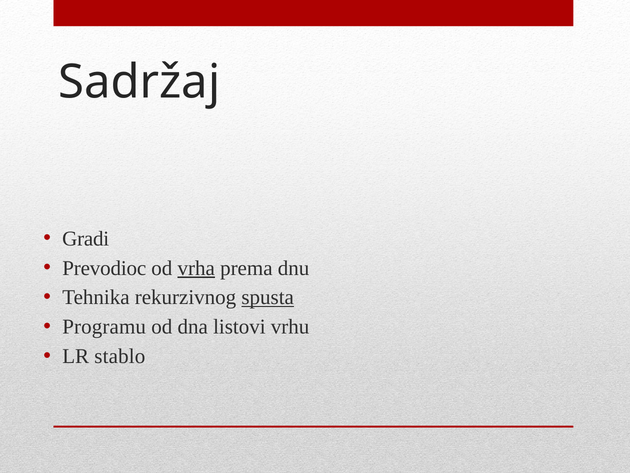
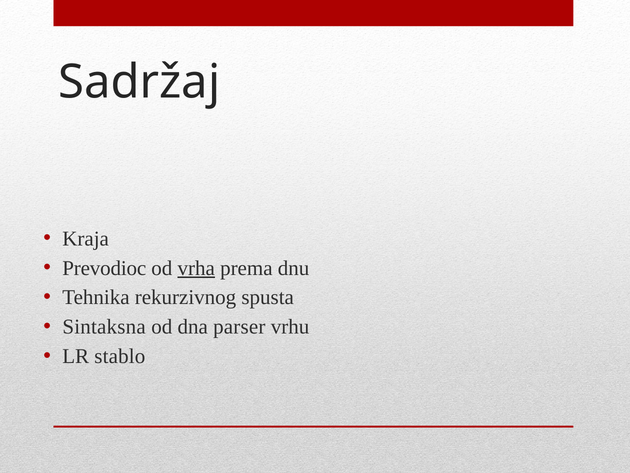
Gradi: Gradi -> Kraja
spusta underline: present -> none
Programu: Programu -> Sintaksna
listovi: listovi -> parser
